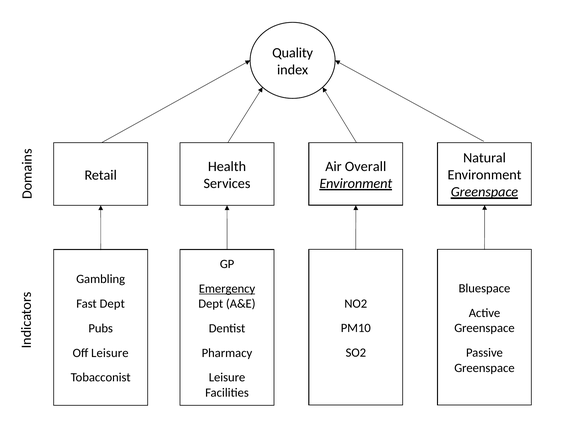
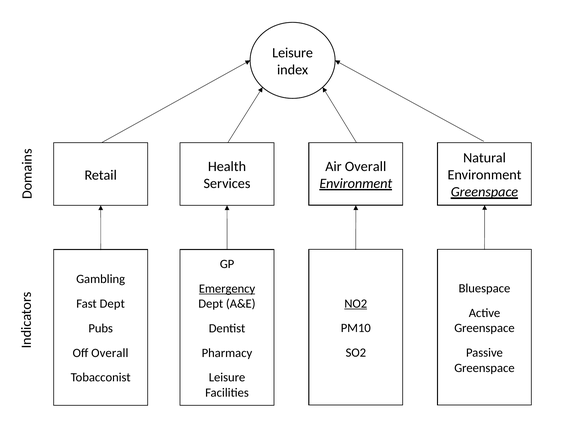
Quality at (293, 53): Quality -> Leisure
NO2 underline: none -> present
Off Leisure: Leisure -> Overall
